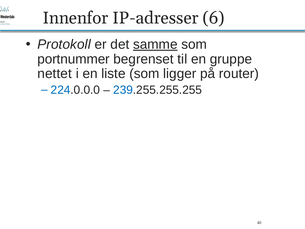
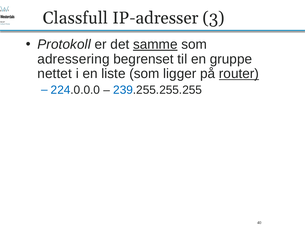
Innenfor: Innenfor -> Classfull
6: 6 -> 3
portnummer: portnummer -> adressering
router underline: none -> present
